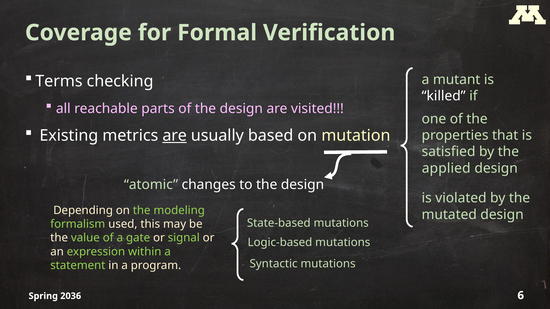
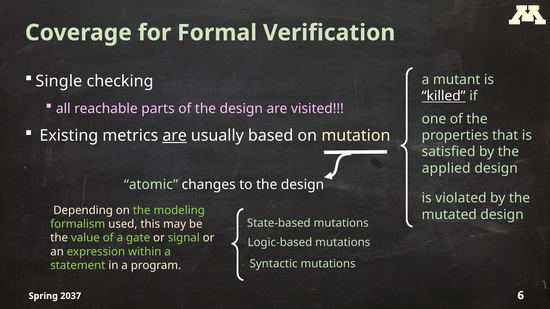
Terms: Terms -> Single
killed underline: none -> present
2036: 2036 -> 2037
